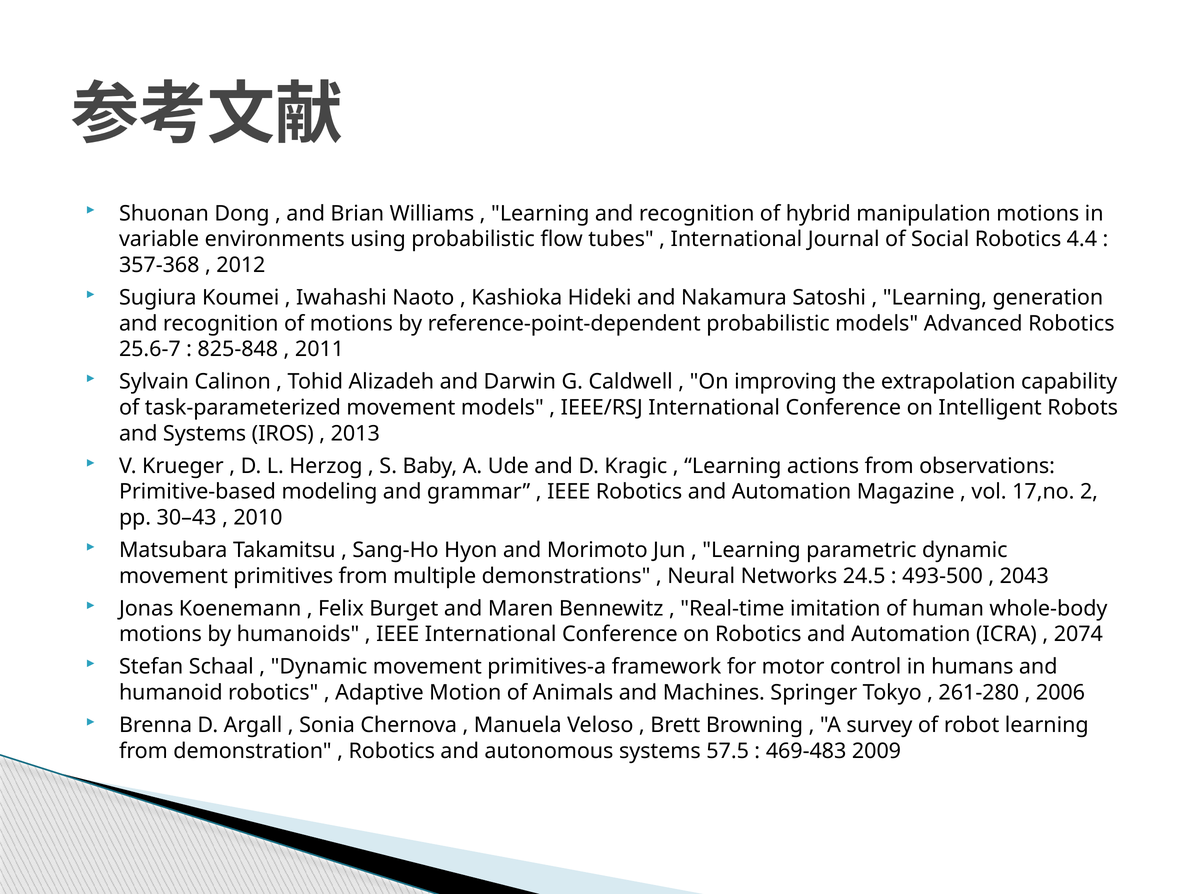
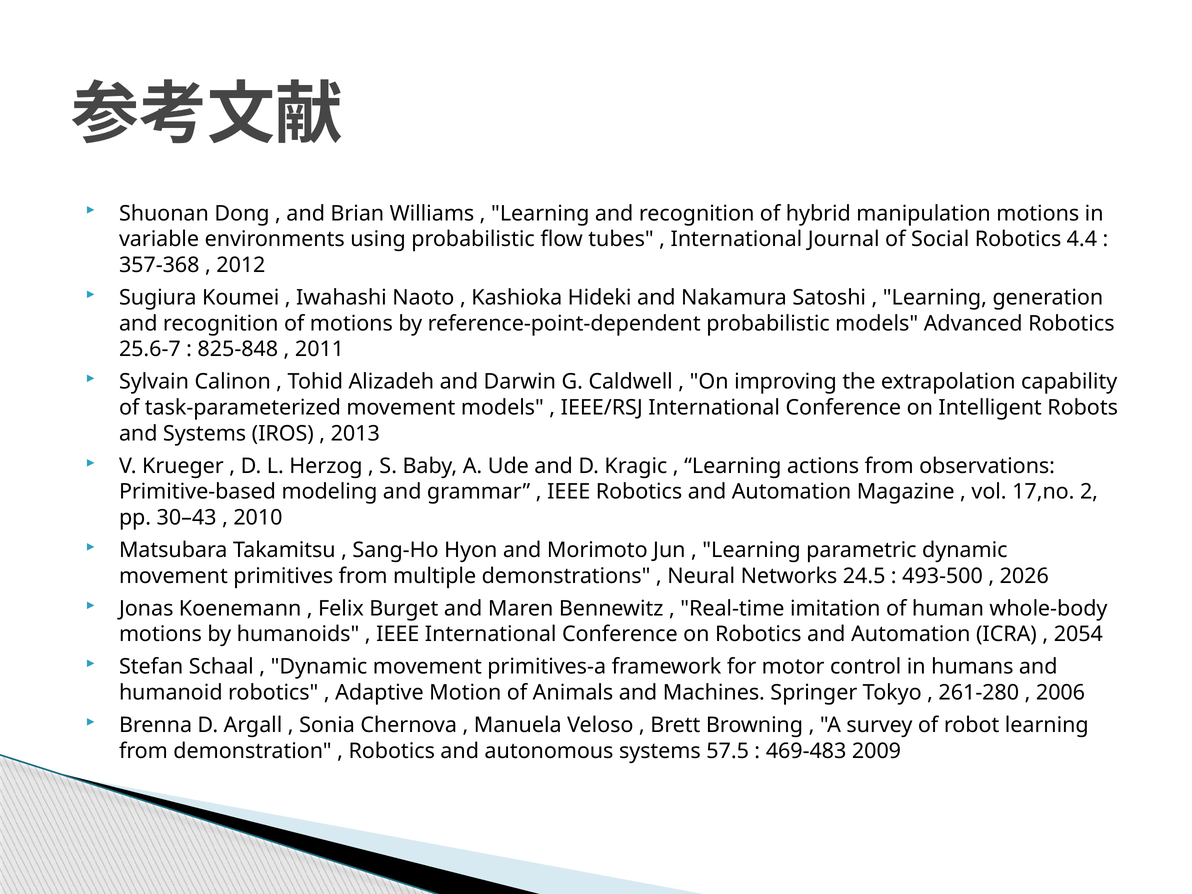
2043: 2043 -> 2026
2074: 2074 -> 2054
